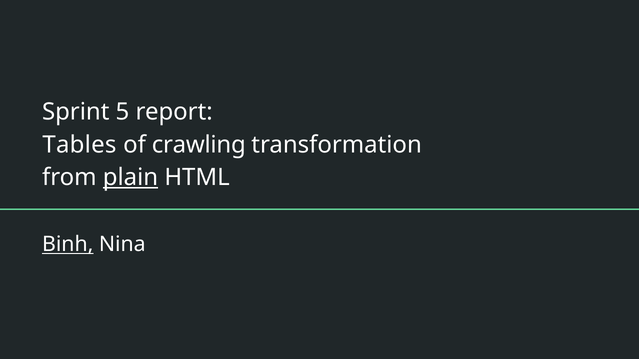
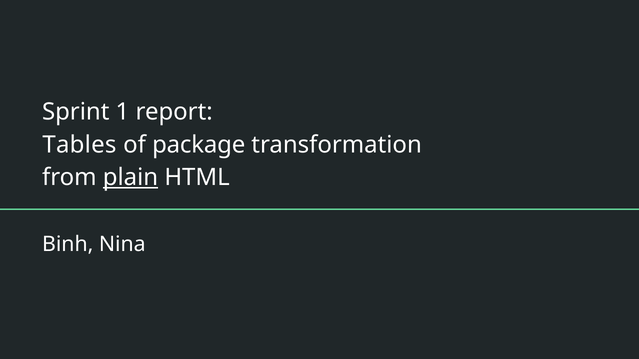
5: 5 -> 1
crawling: crawling -> package
Binh underline: present -> none
